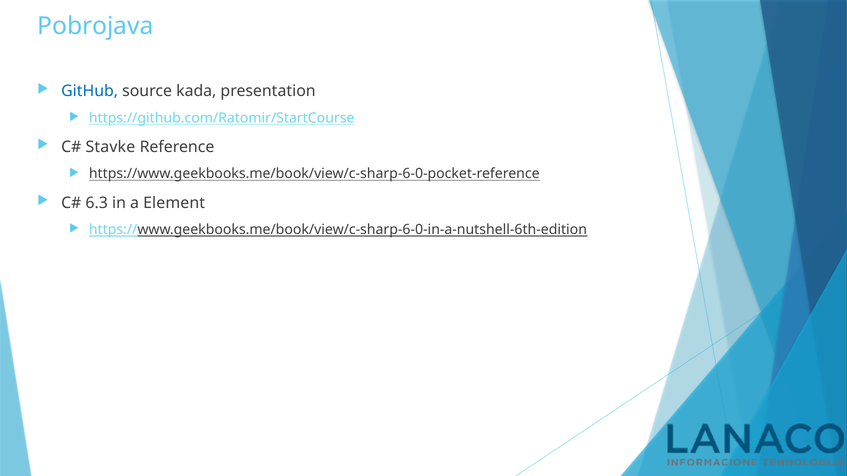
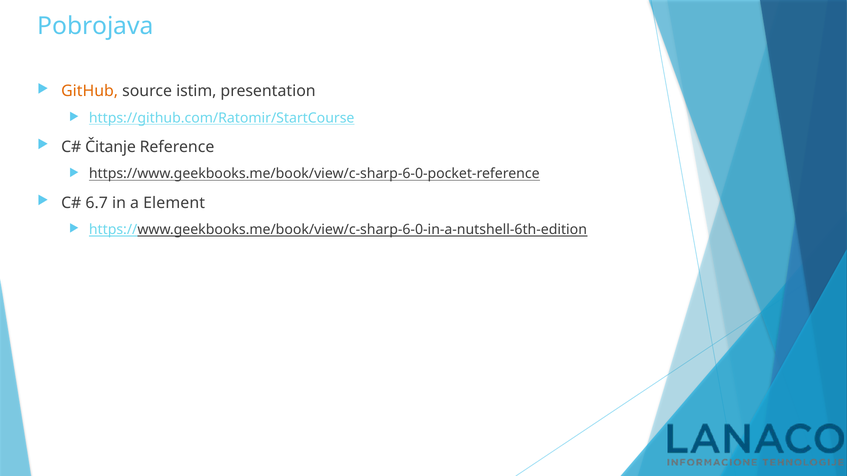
GitHub colour: blue -> orange
kada: kada -> istim
Stavke: Stavke -> Čitanje
6.3: 6.3 -> 6.7
